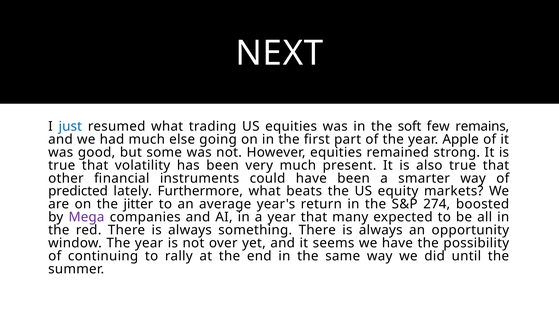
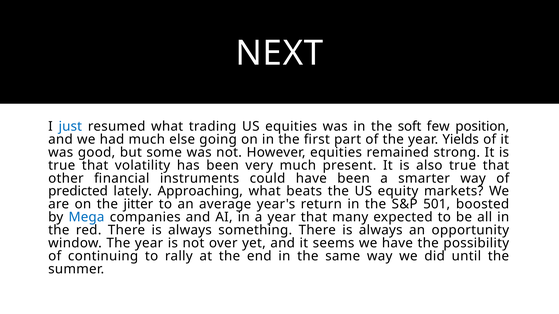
remains: remains -> position
Apple: Apple -> Yields
Furthermore: Furthermore -> Approaching
274: 274 -> 501
Mega colour: purple -> blue
